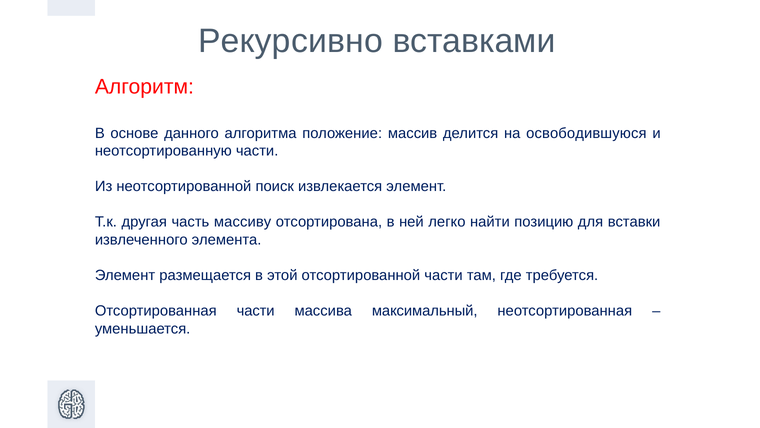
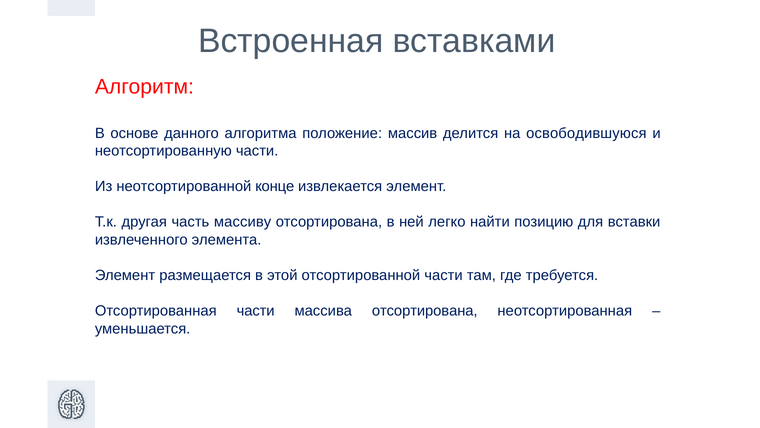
Рекурсивно: Рекурсивно -> Встроенная
поиск: поиск -> конце
массива максимальный: максимальный -> отсортирована
